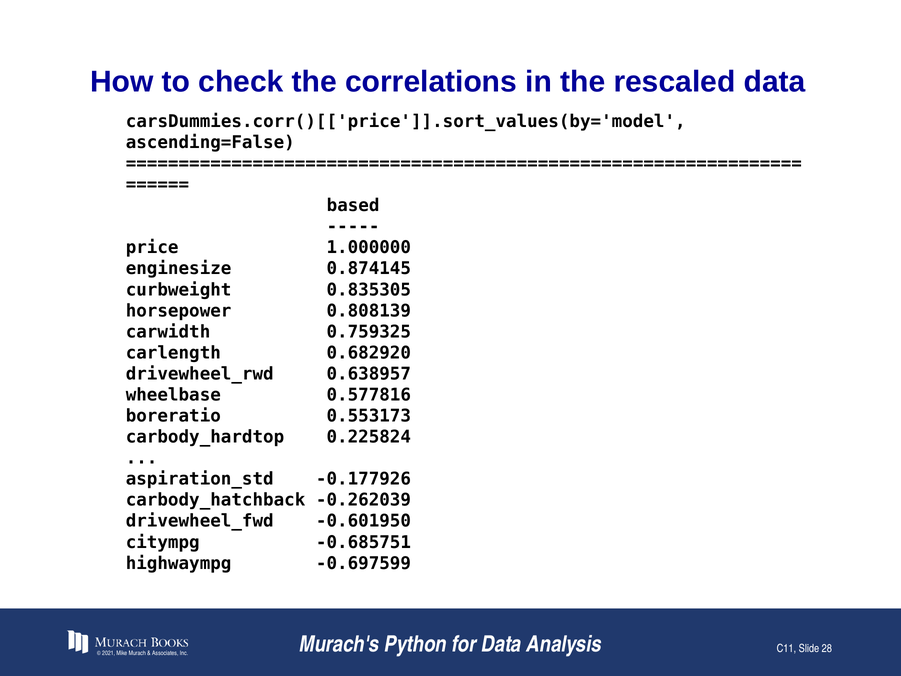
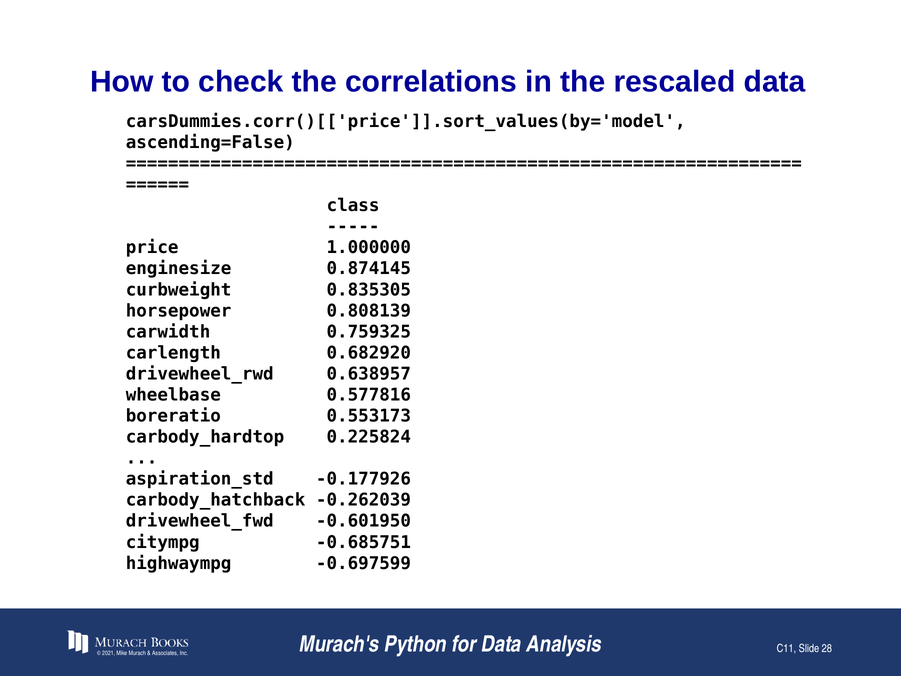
based: based -> class
